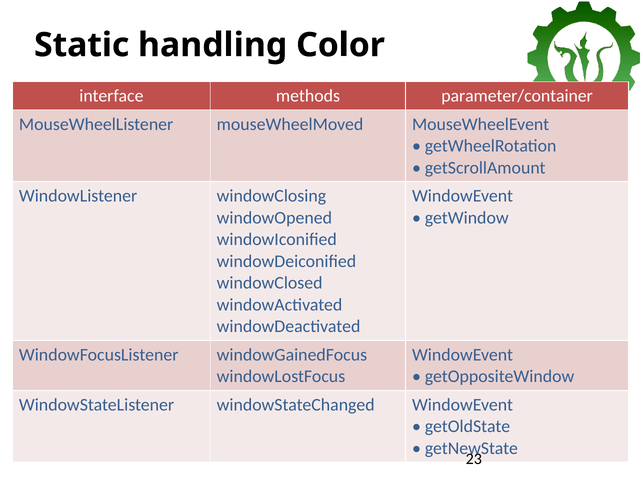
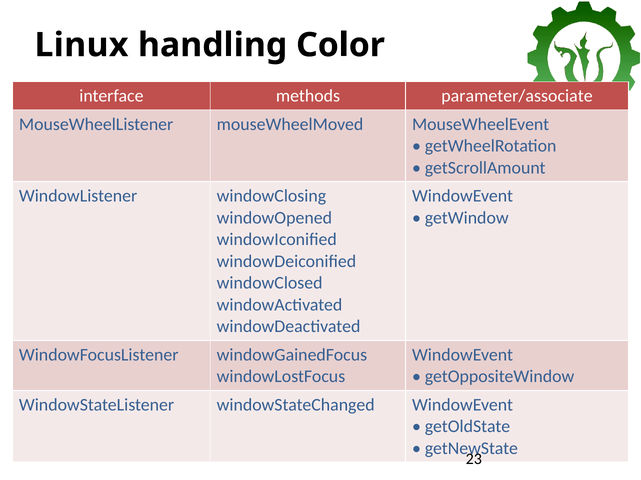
Static: Static -> Linux
parameter/container: parameter/container -> parameter/associate
